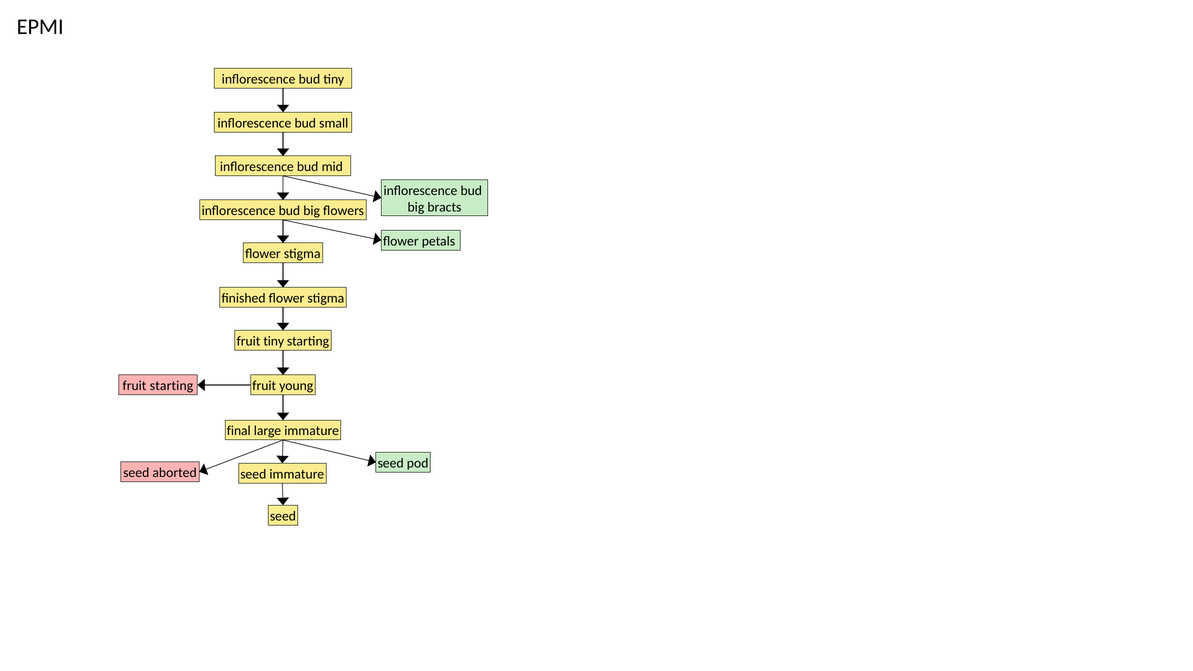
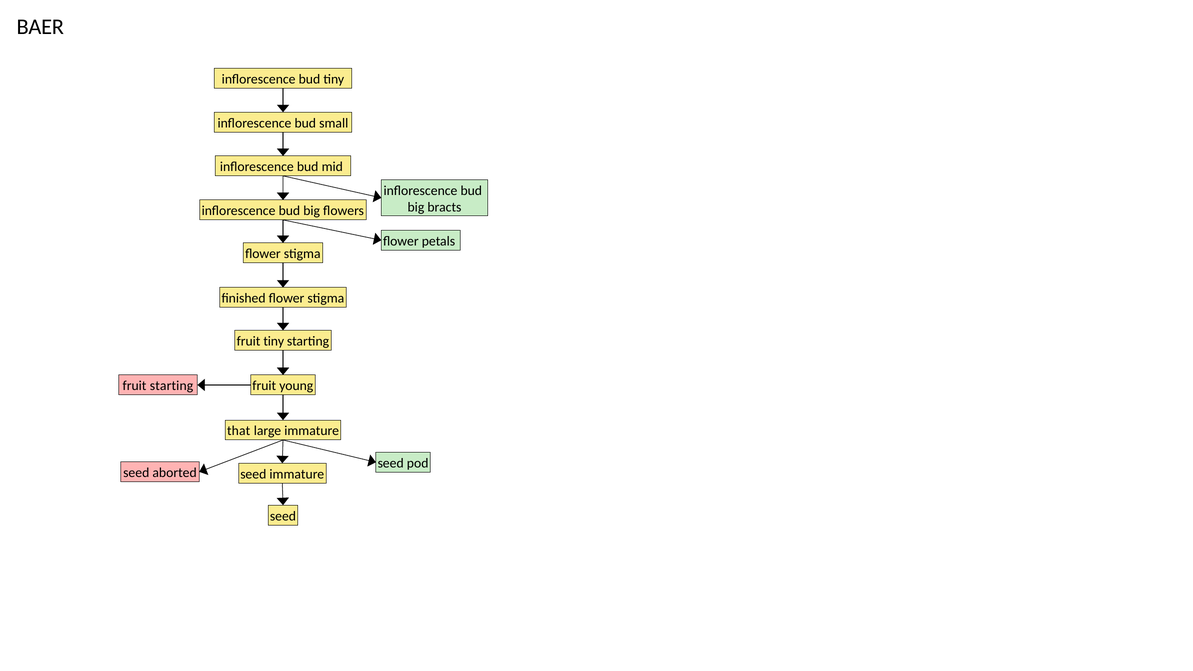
EPMI: EPMI -> BAER
final: final -> that
